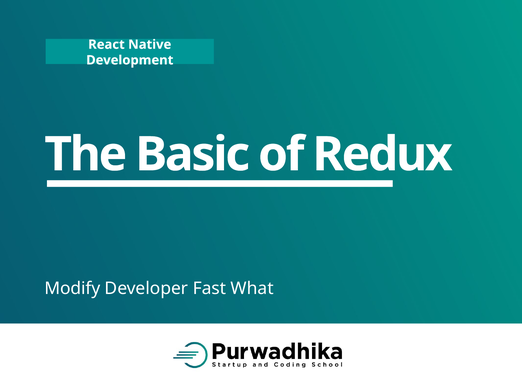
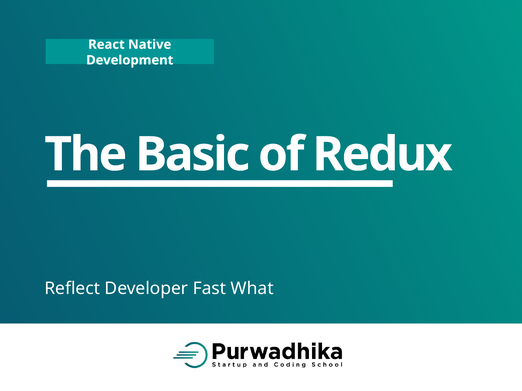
Modify: Modify -> Reflect
